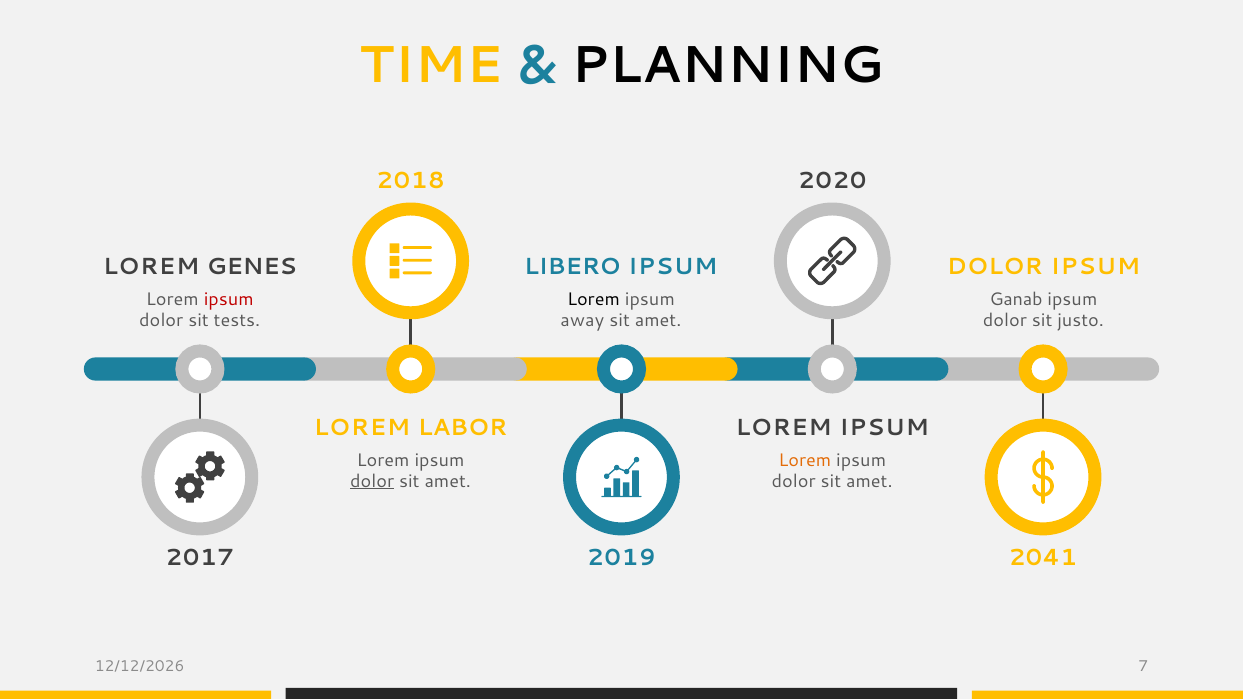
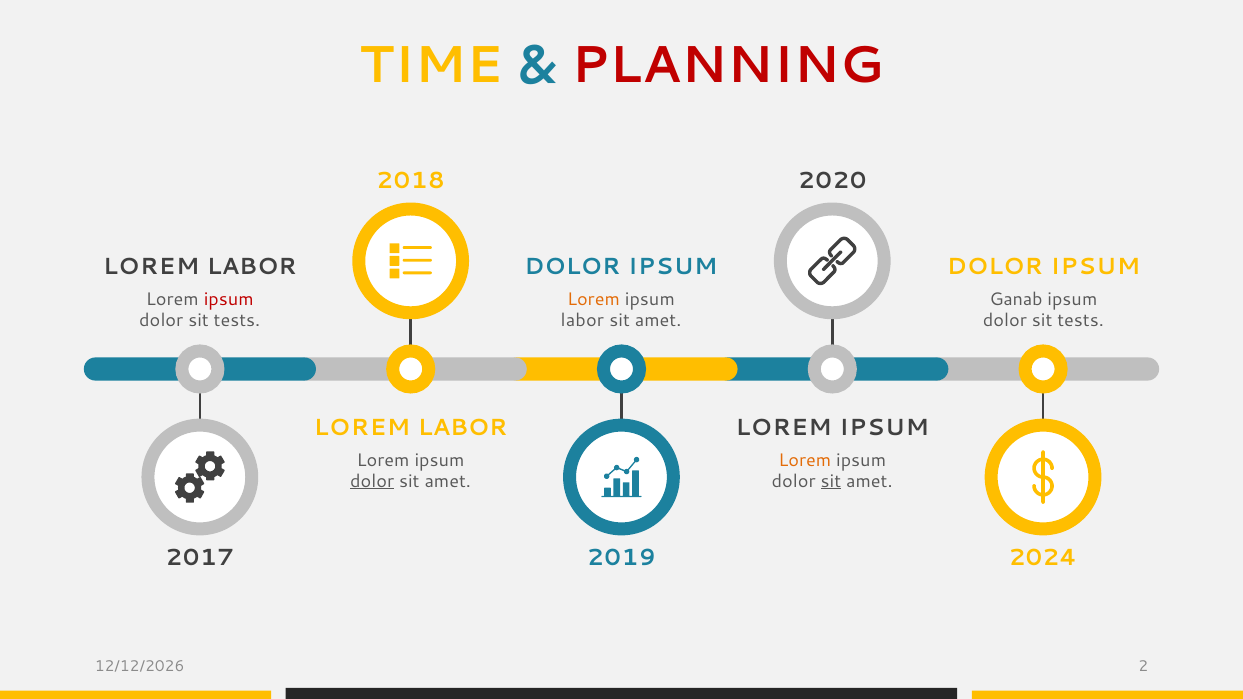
PLANNING colour: black -> red
GENES at (252, 267): GENES -> LABOR
LIBERO at (572, 267): LIBERO -> DOLOR
Lorem at (593, 300) colour: black -> orange
away at (582, 321): away -> labor
justo at (1081, 321): justo -> tests
sit at (831, 481) underline: none -> present
2041: 2041 -> 2024
7: 7 -> 2
